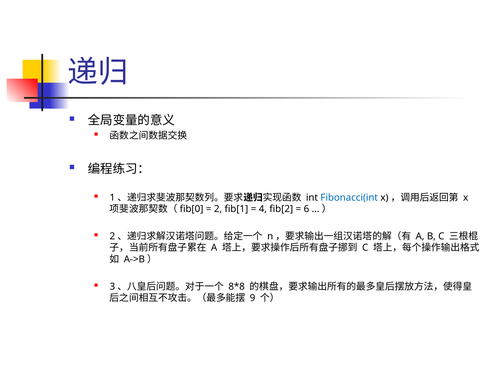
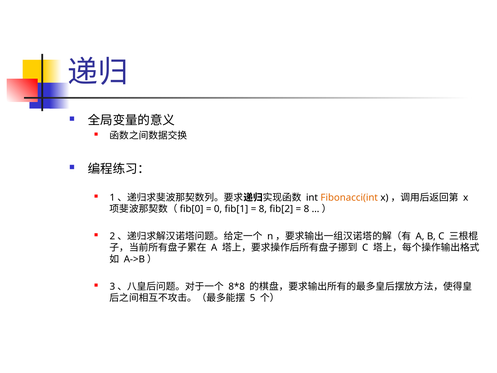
Fibonacci(int colour: blue -> orange
2: 2 -> 0
4 at (263, 209): 4 -> 8
6 at (306, 209): 6 -> 8
9: 9 -> 5
